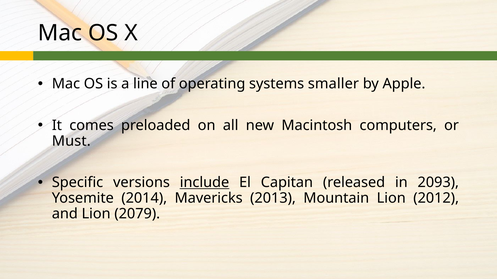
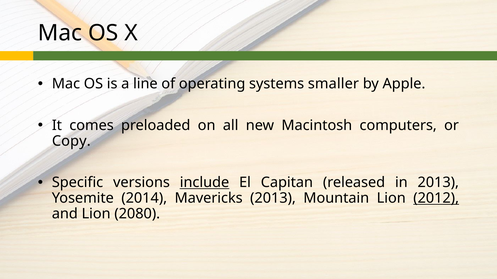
Must: Must -> Copy
in 2093: 2093 -> 2013
2012 underline: none -> present
2079: 2079 -> 2080
